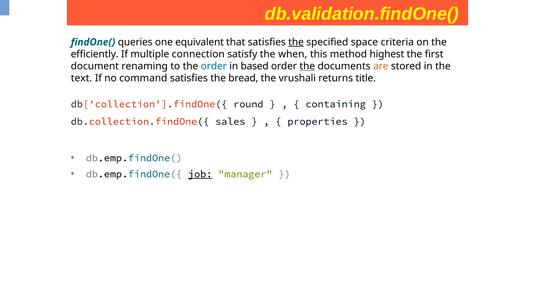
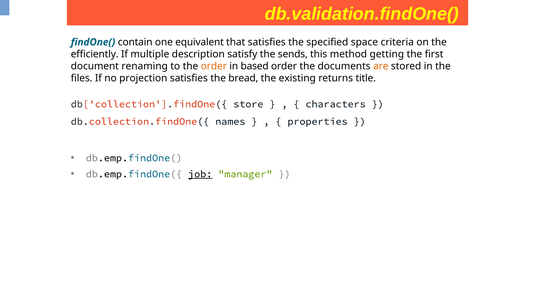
queries: queries -> contain
the at (296, 42) underline: present -> none
connection: connection -> description
when: when -> sends
highest: highest -> getting
order at (214, 66) colour: blue -> orange
the at (307, 66) underline: present -> none
text: text -> files
command: command -> projection
vrushali: vrushali -> existing
round: round -> store
containing: containing -> characters
sales: sales -> names
